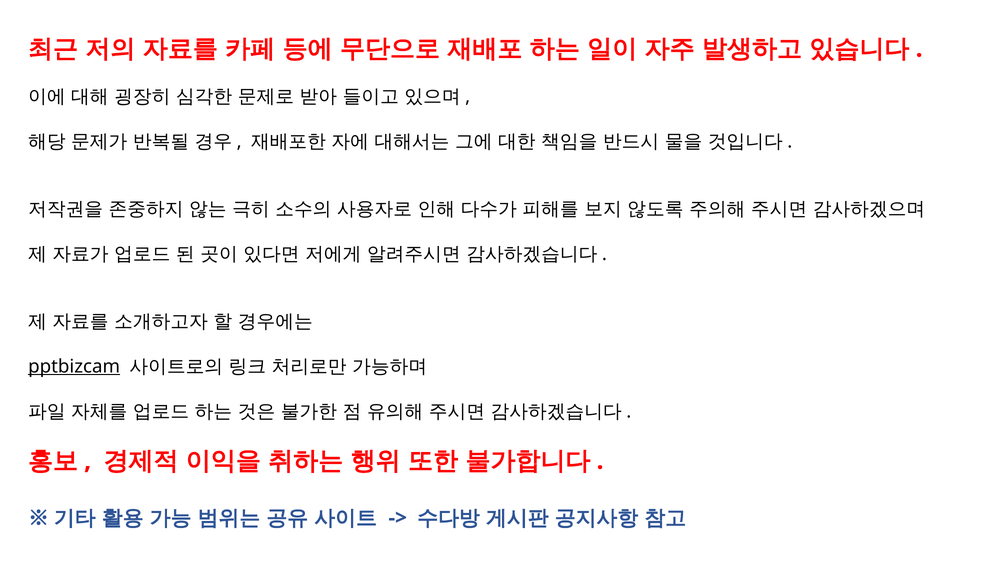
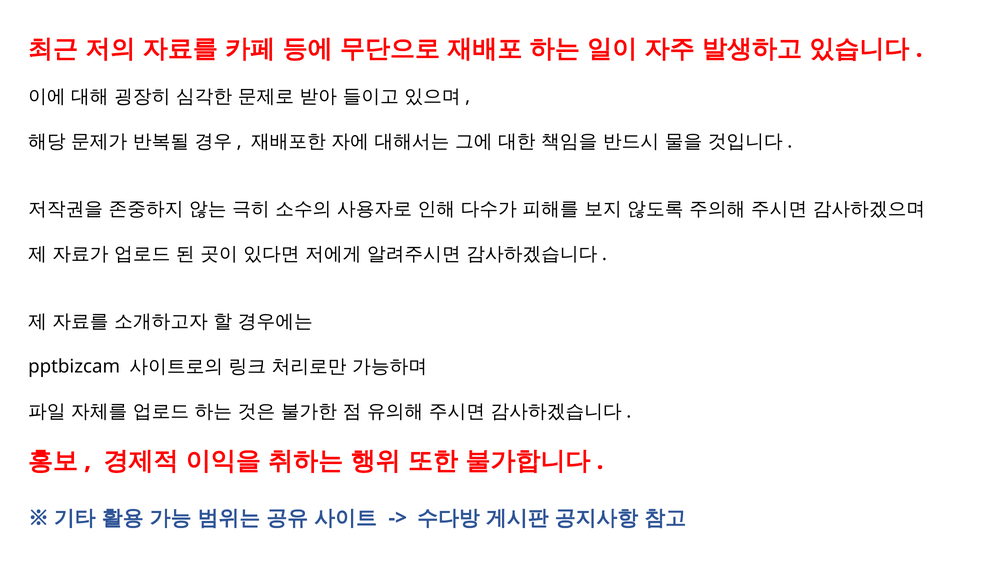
pptbizcam underline: present -> none
